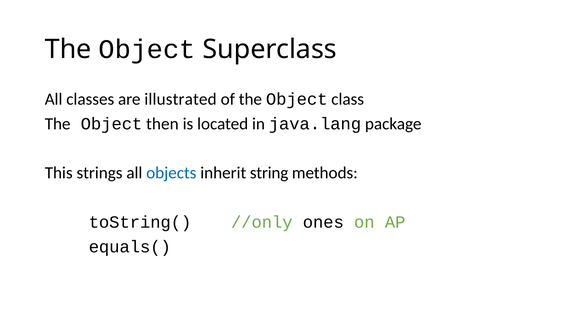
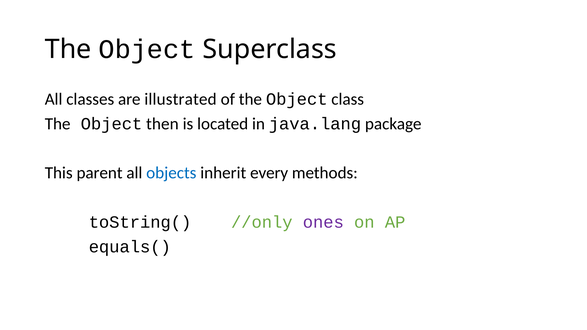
strings: strings -> parent
string: string -> every
ones colour: black -> purple
